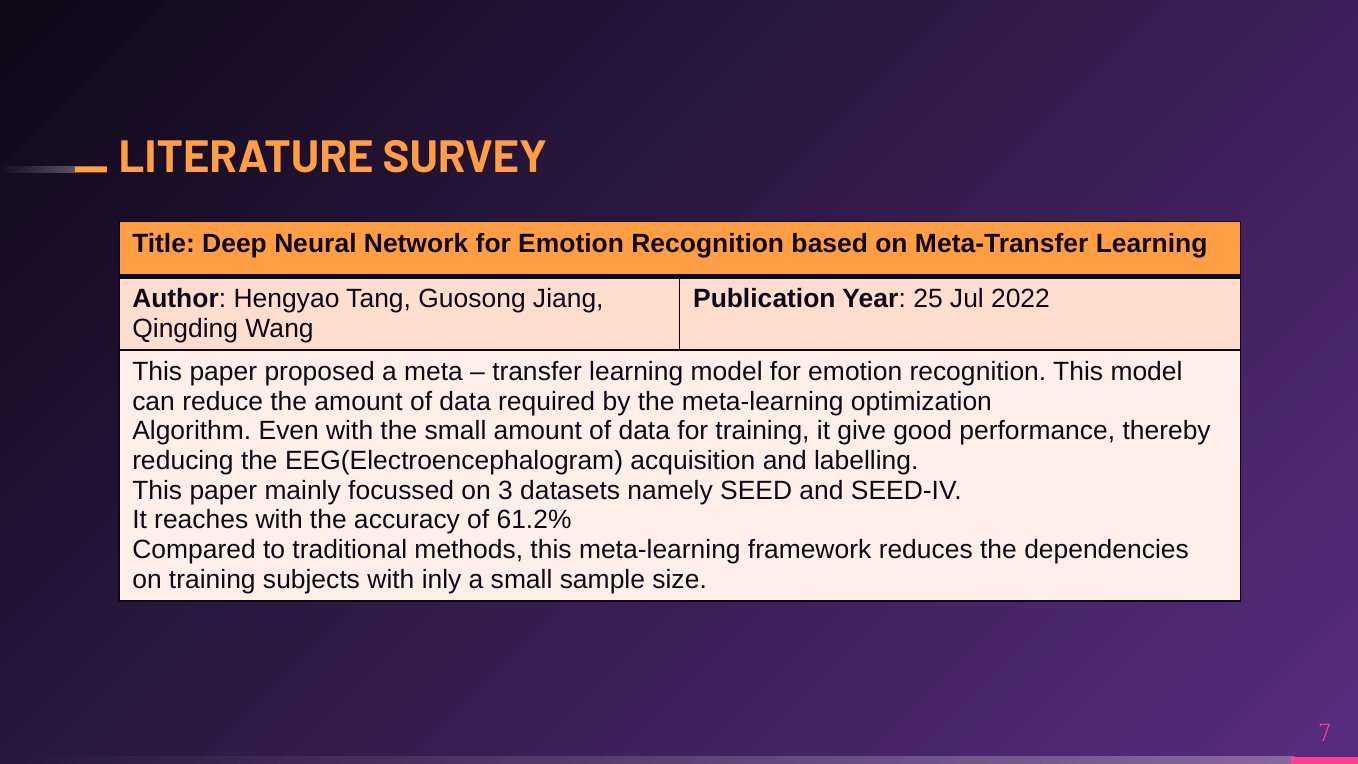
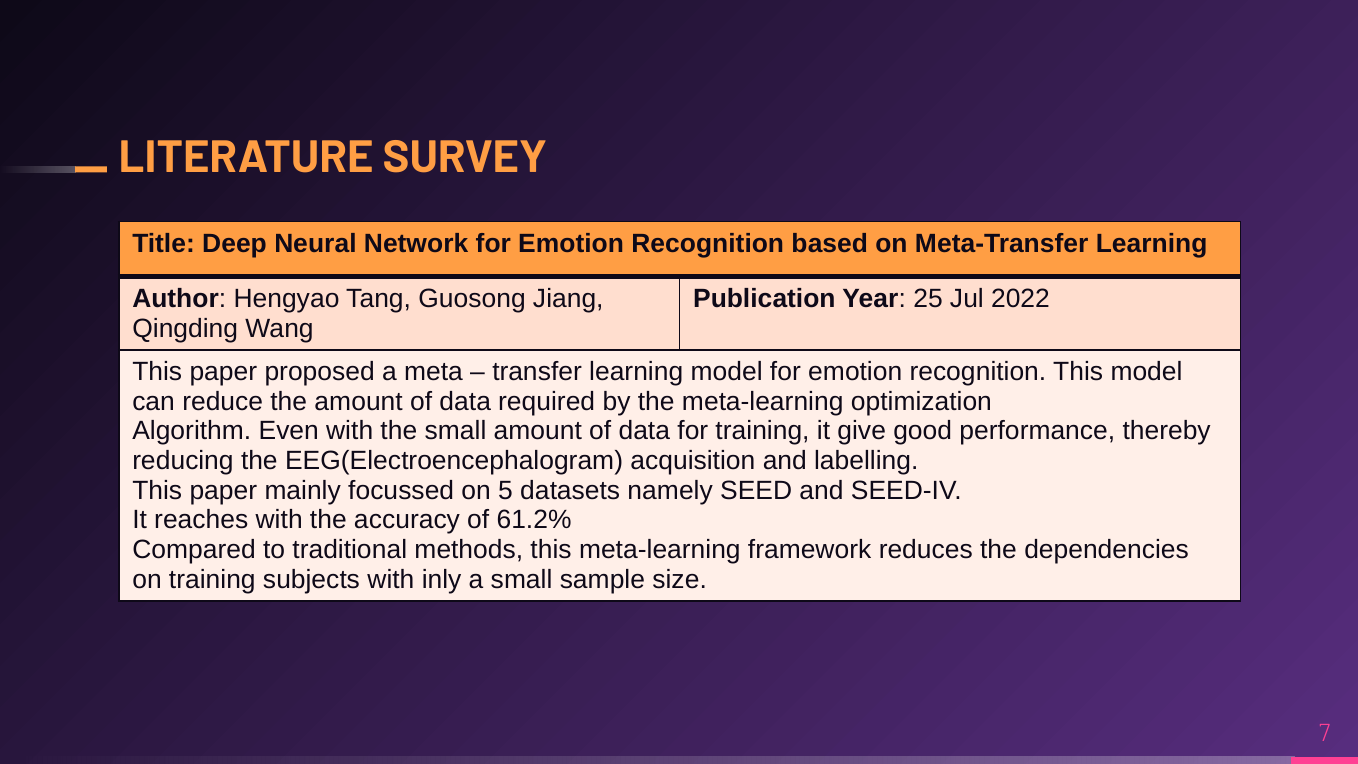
3: 3 -> 5
